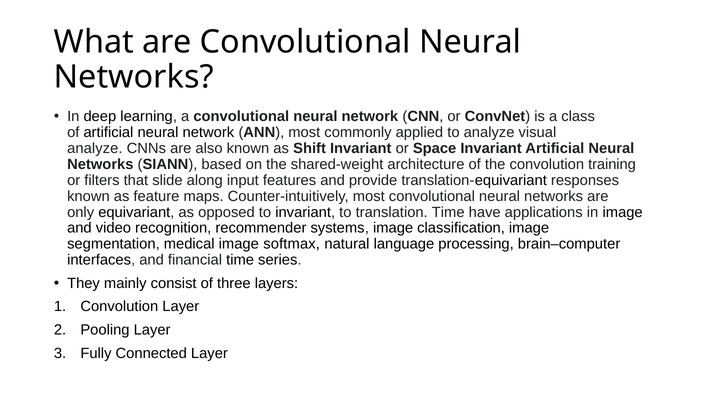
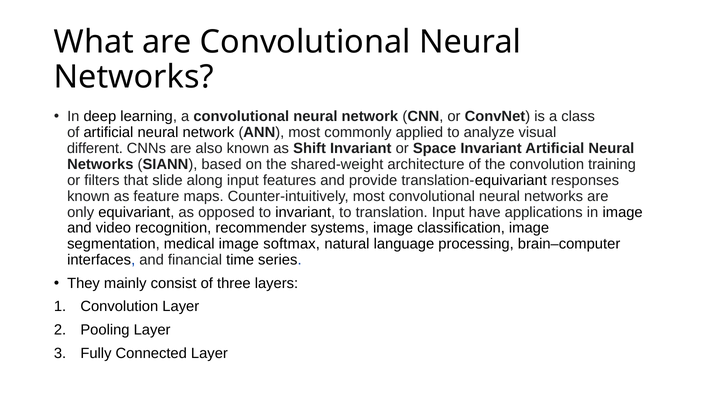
analyze at (95, 148): analyze -> different
translation Time: Time -> Input
